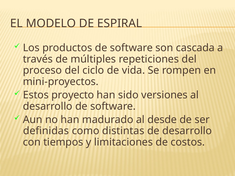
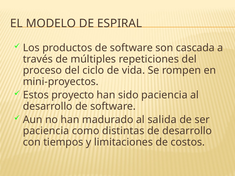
sido versiones: versiones -> paciencia
desde: desde -> salida
definidas at (46, 131): definidas -> paciencia
